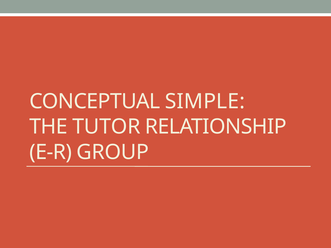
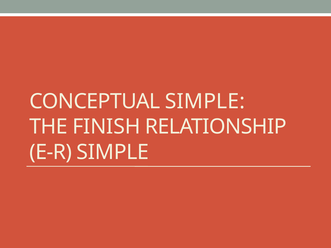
TUTOR: TUTOR -> FINISH
E-R GROUP: GROUP -> SIMPLE
